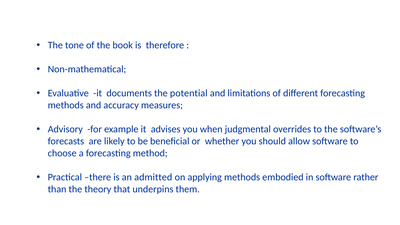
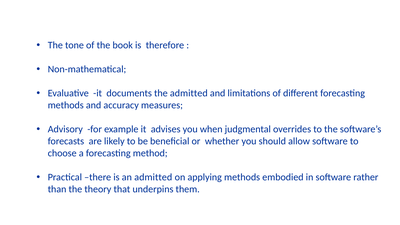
the potential: potential -> admitted
